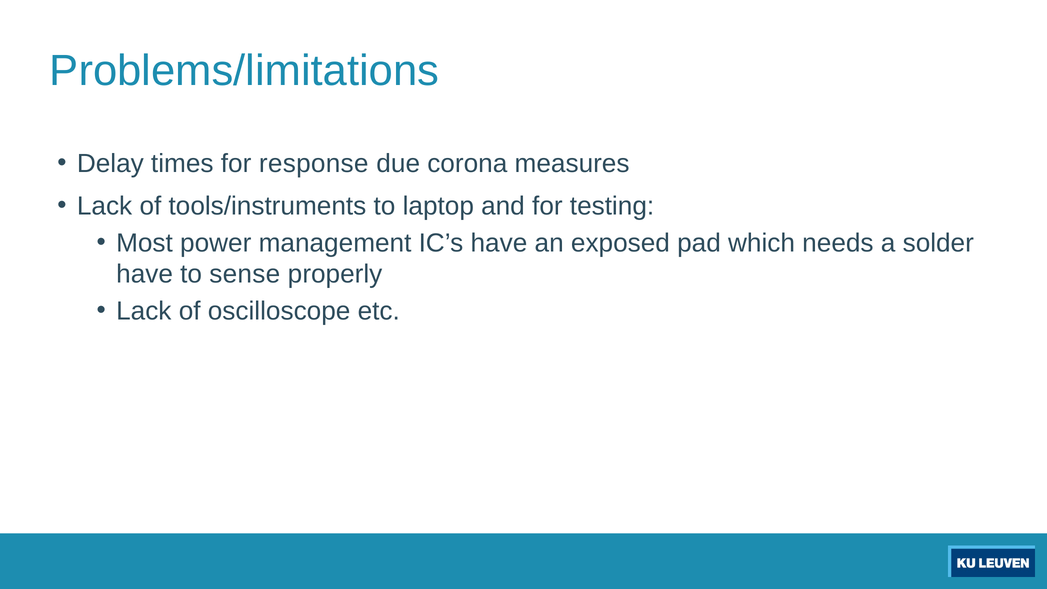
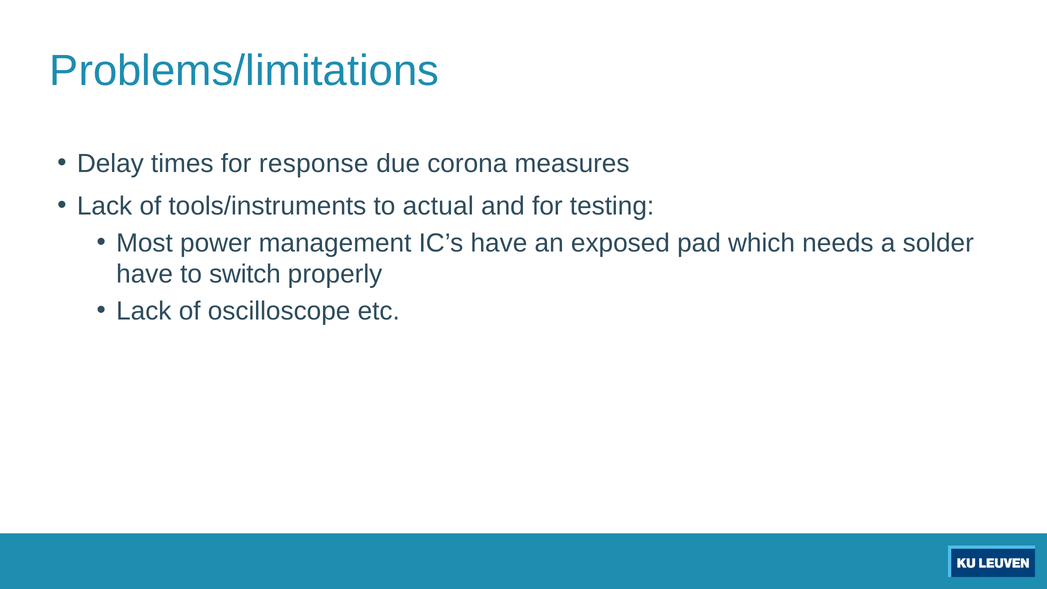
laptop: laptop -> actual
sense: sense -> switch
